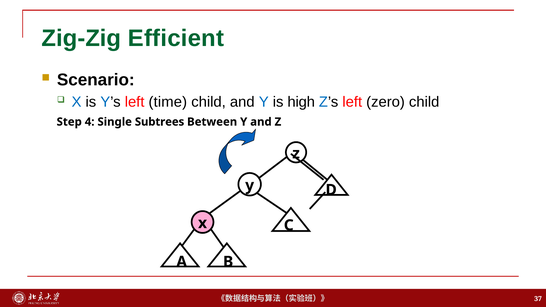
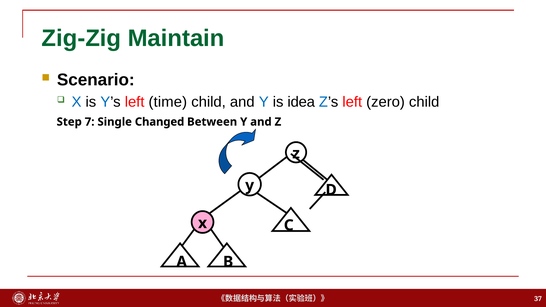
Efficient: Efficient -> Maintain
high: high -> idea
4: 4 -> 7
Subtrees: Subtrees -> Changed
